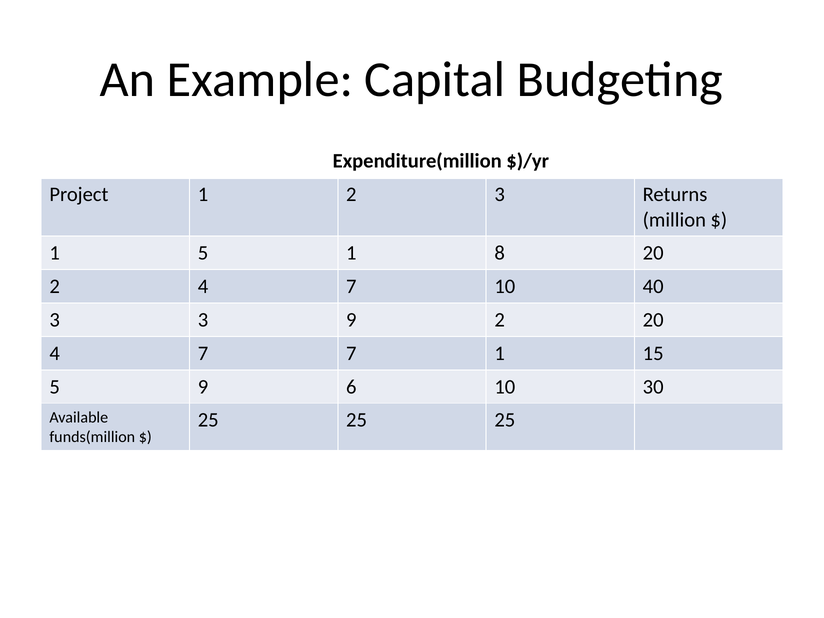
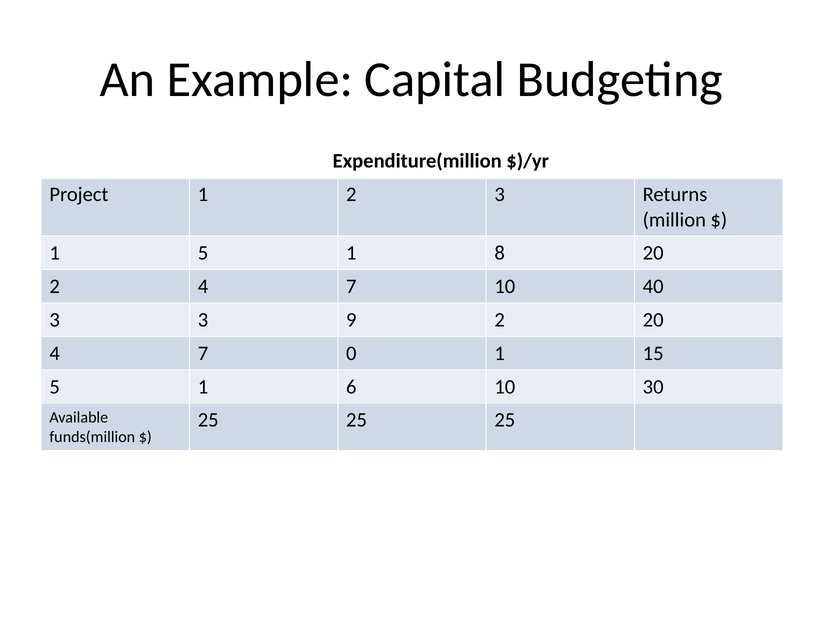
7 7: 7 -> 0
9 at (203, 387): 9 -> 1
